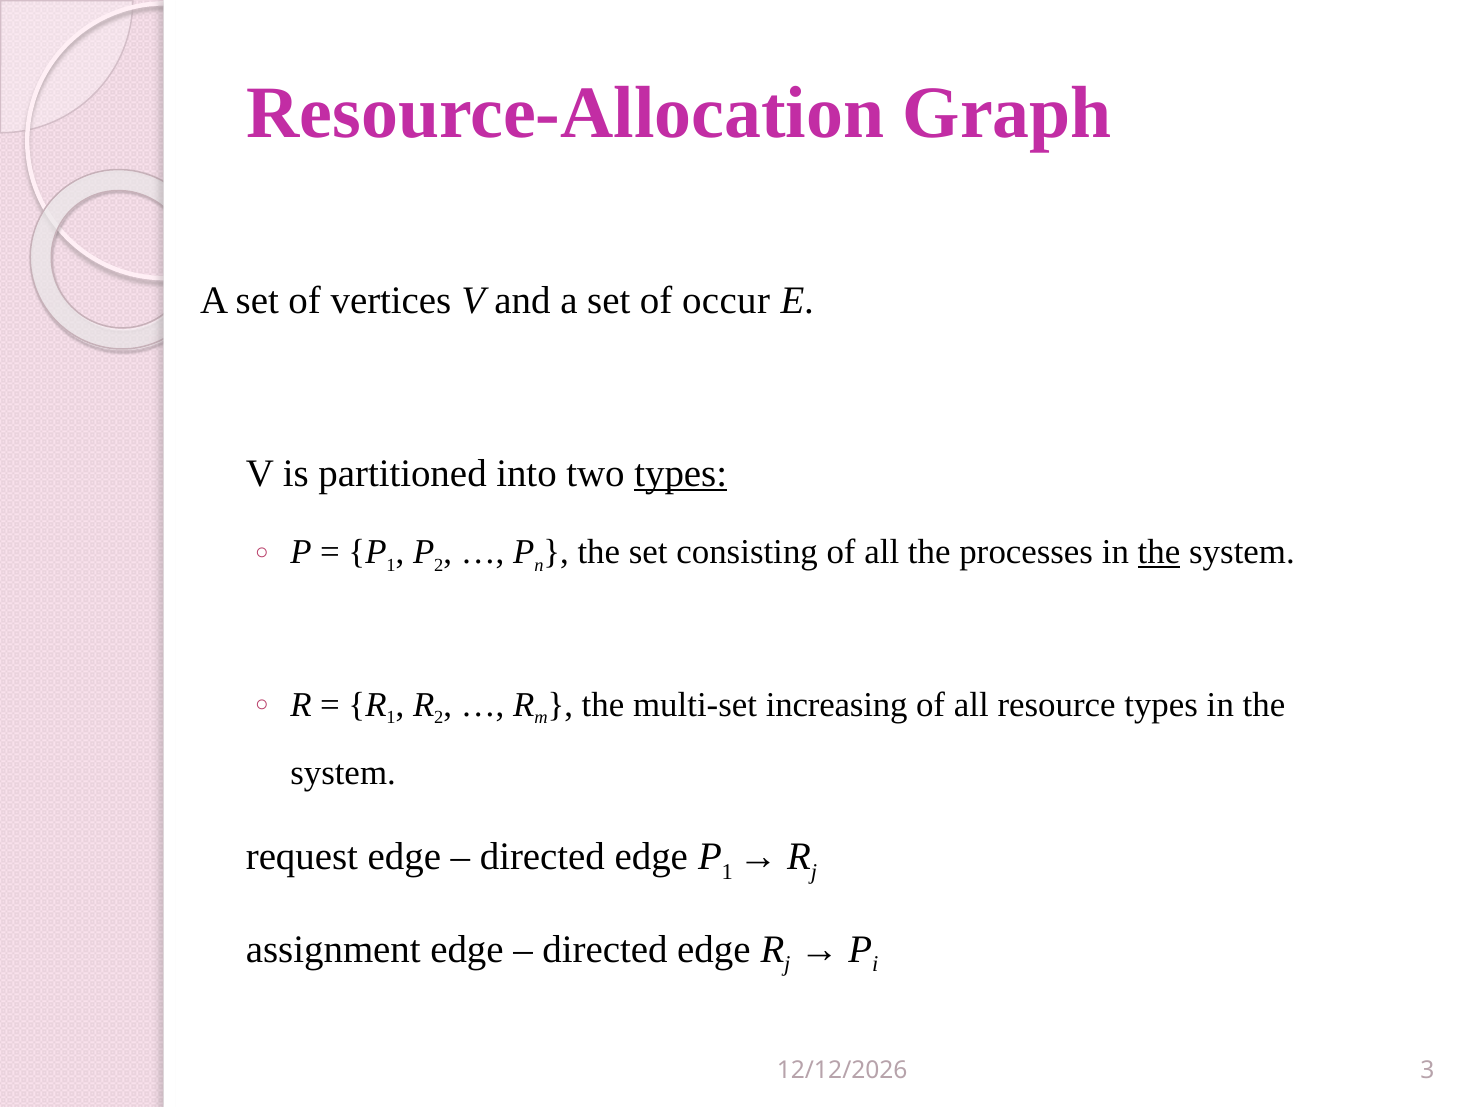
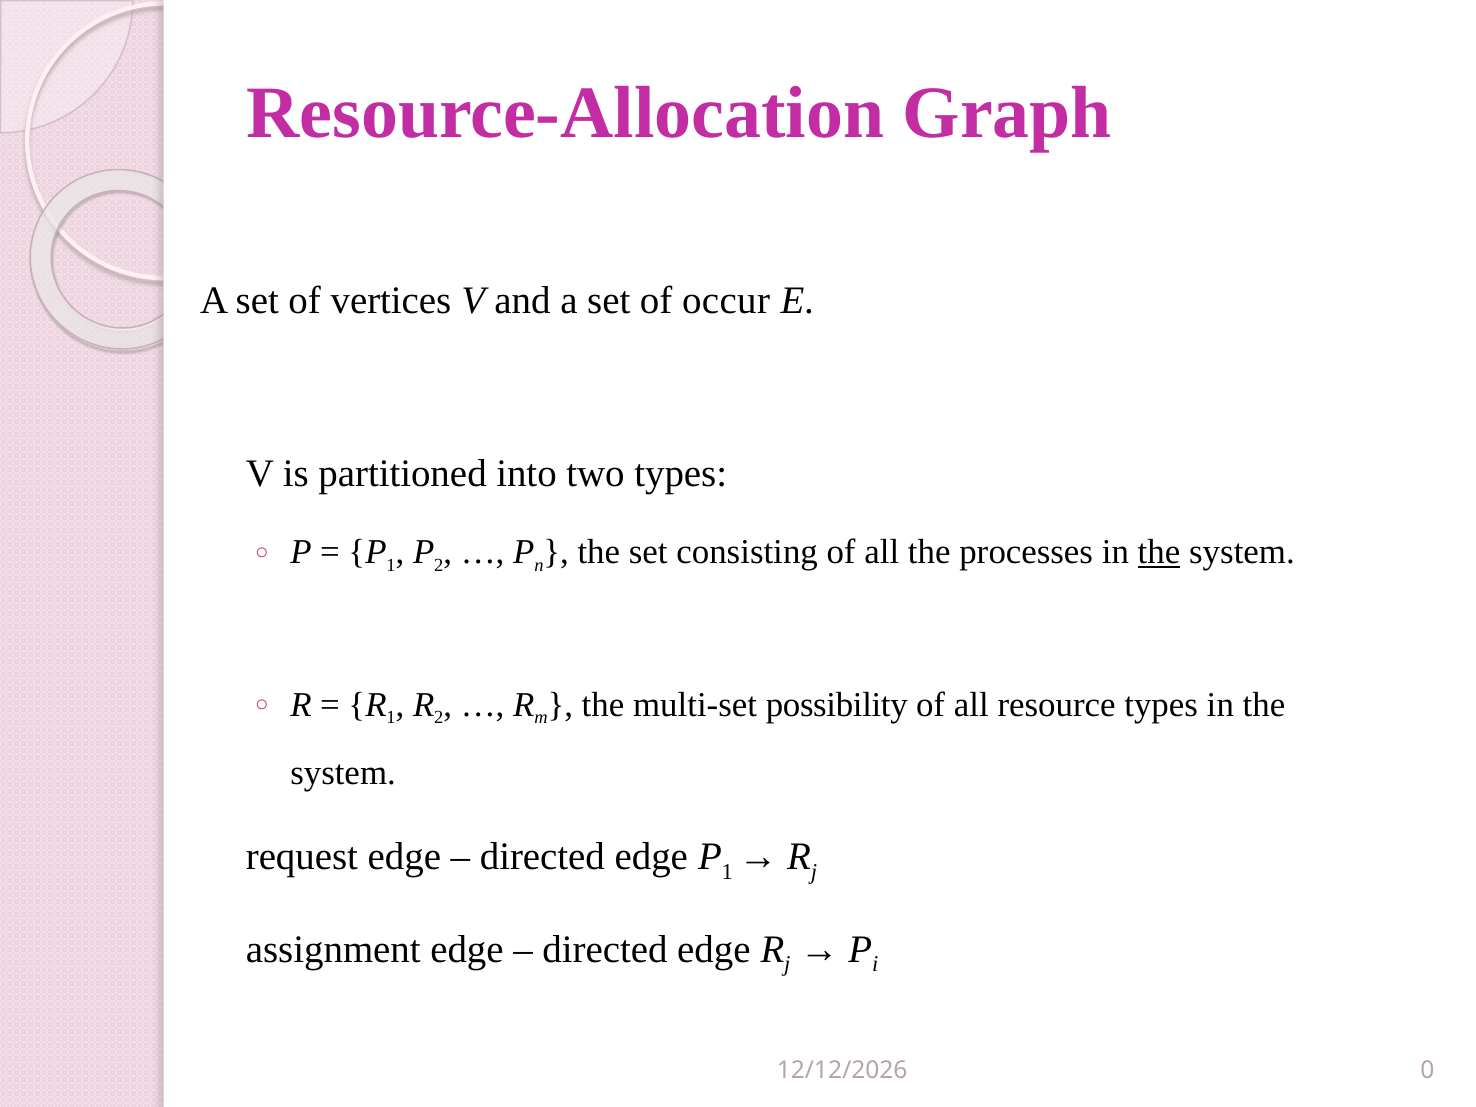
types at (681, 473) underline: present -> none
increasing: increasing -> possibility
3: 3 -> 0
